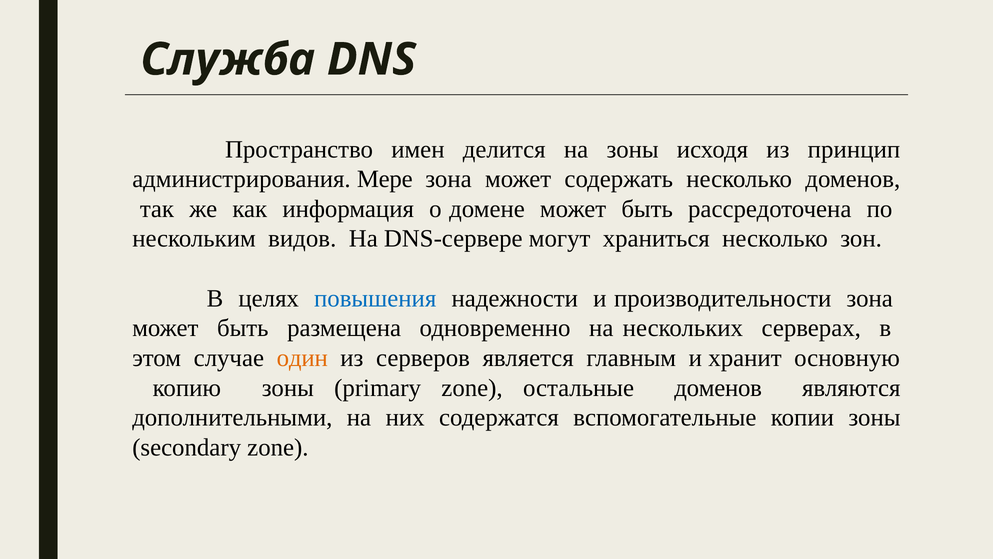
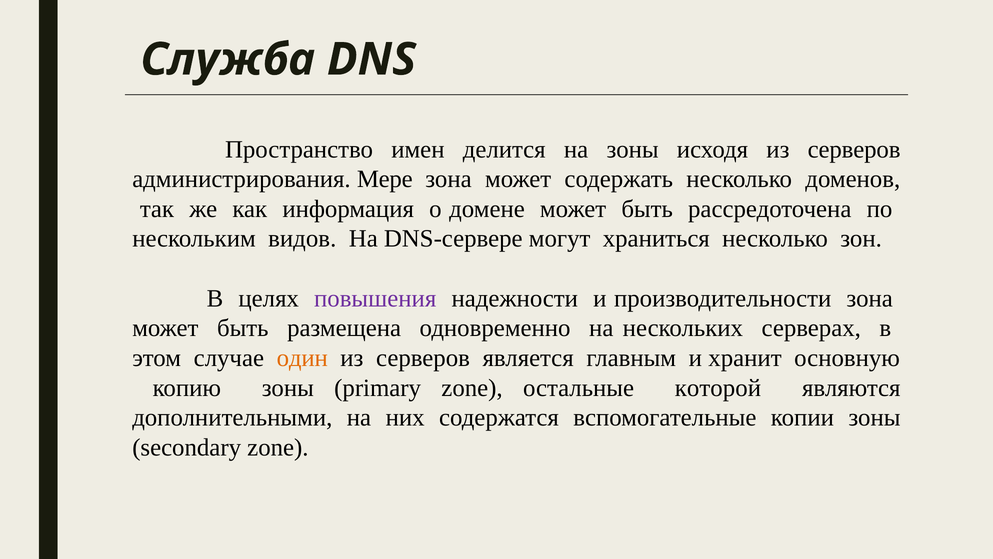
исходя из принцип: принцип -> серверов
повышения colour: blue -> purple
остальные доменов: доменов -> которой
